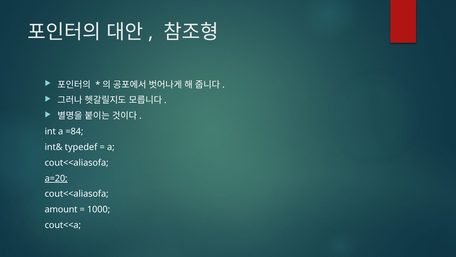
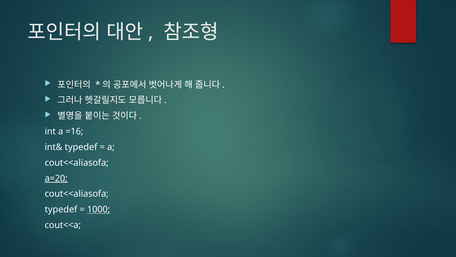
=84: =84 -> =16
amount at (61, 209): amount -> typedef
1000 underline: none -> present
